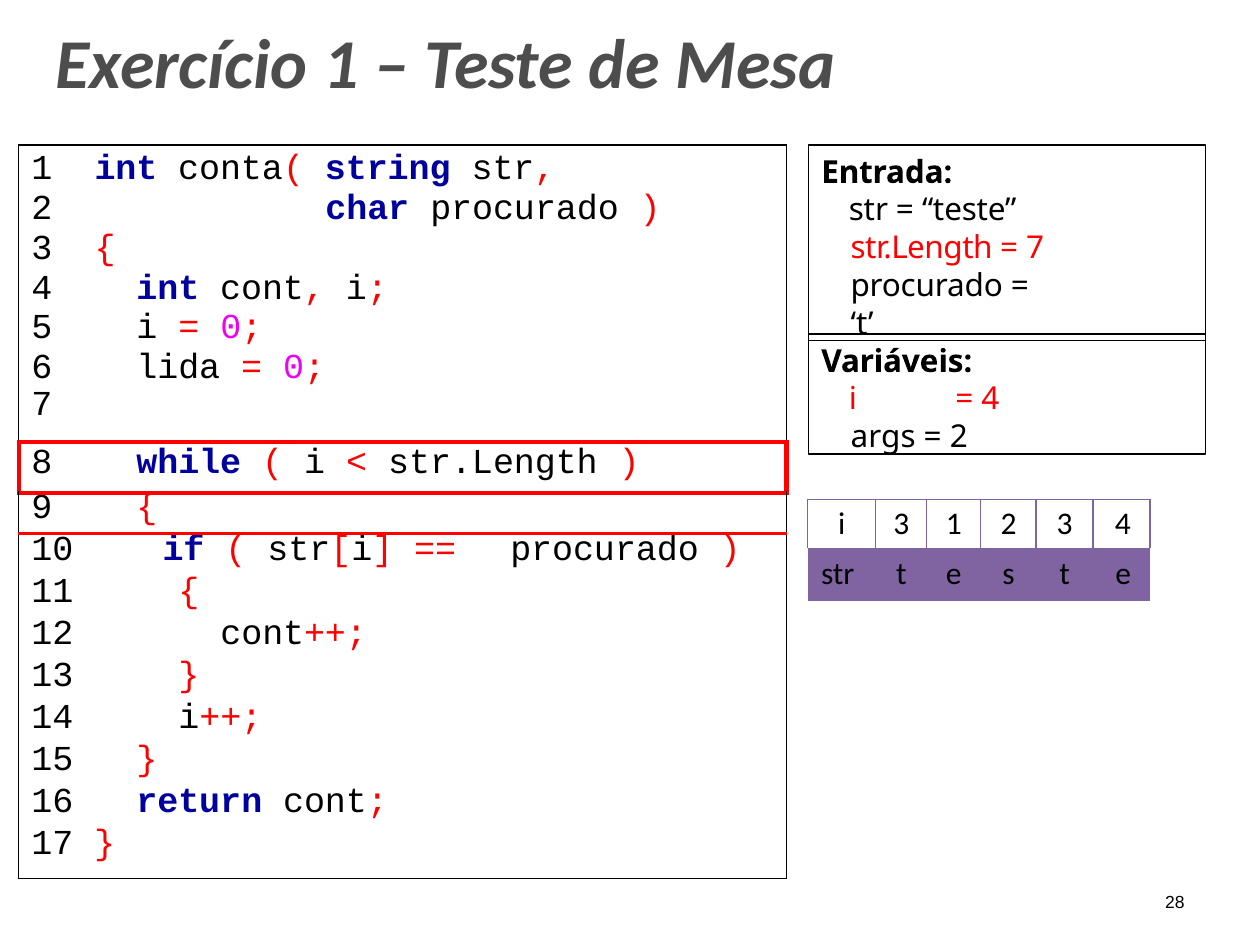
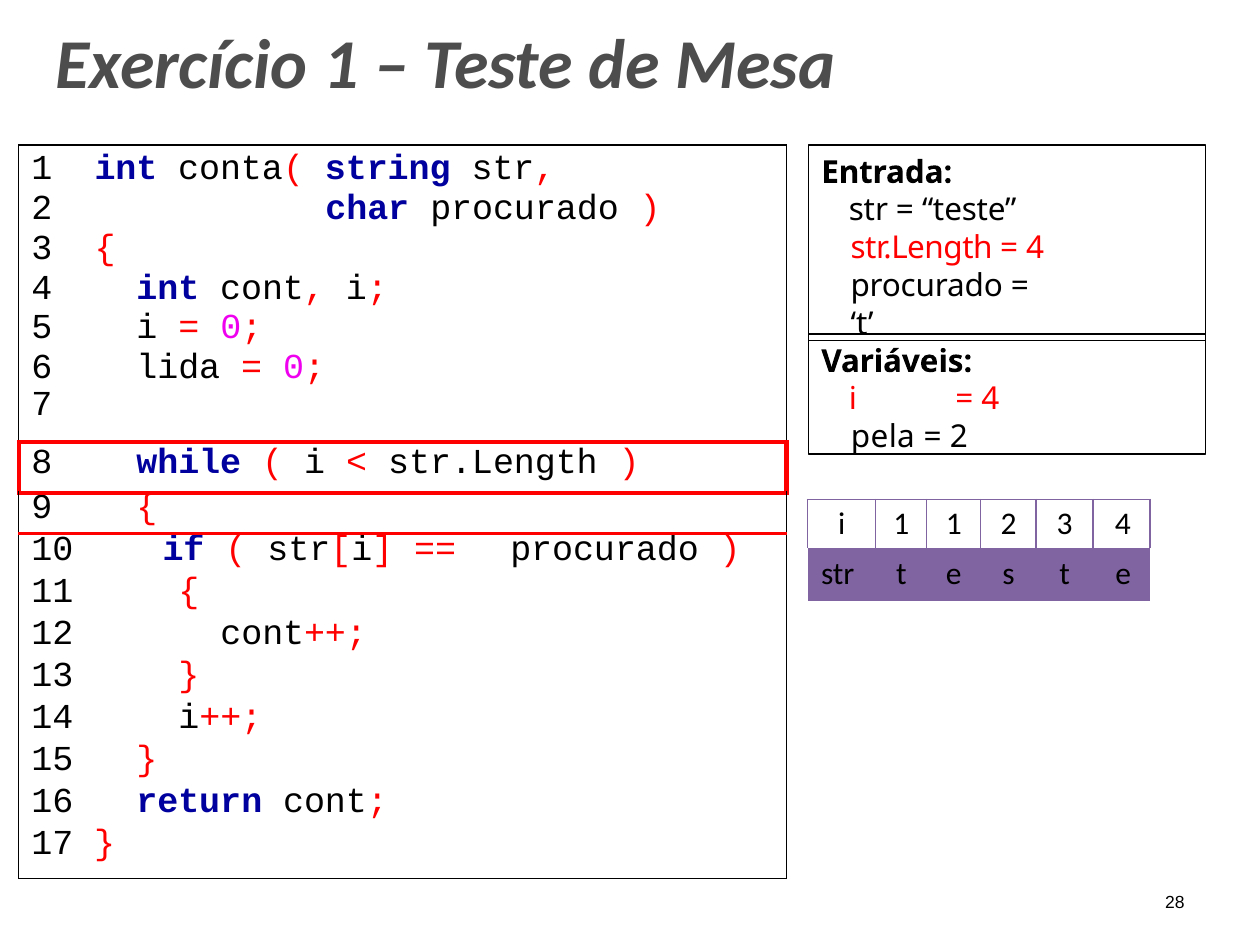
7 at (1035, 248): 7 -> 4
args: args -> pela
i 3: 3 -> 1
